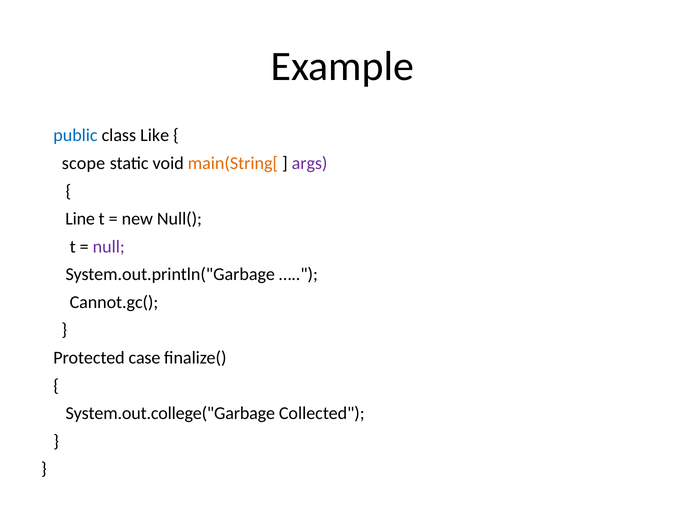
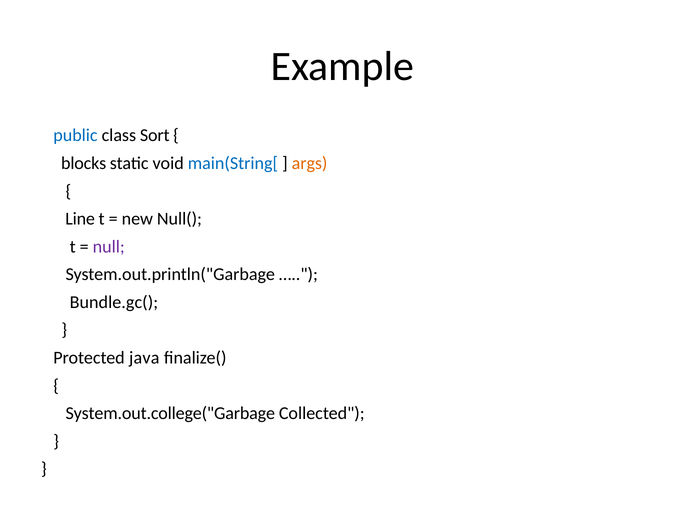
Like: Like -> Sort
scope: scope -> blocks
main(String[ colour: orange -> blue
args colour: purple -> orange
Cannot.gc(: Cannot.gc( -> Bundle.gc(
case: case -> java
